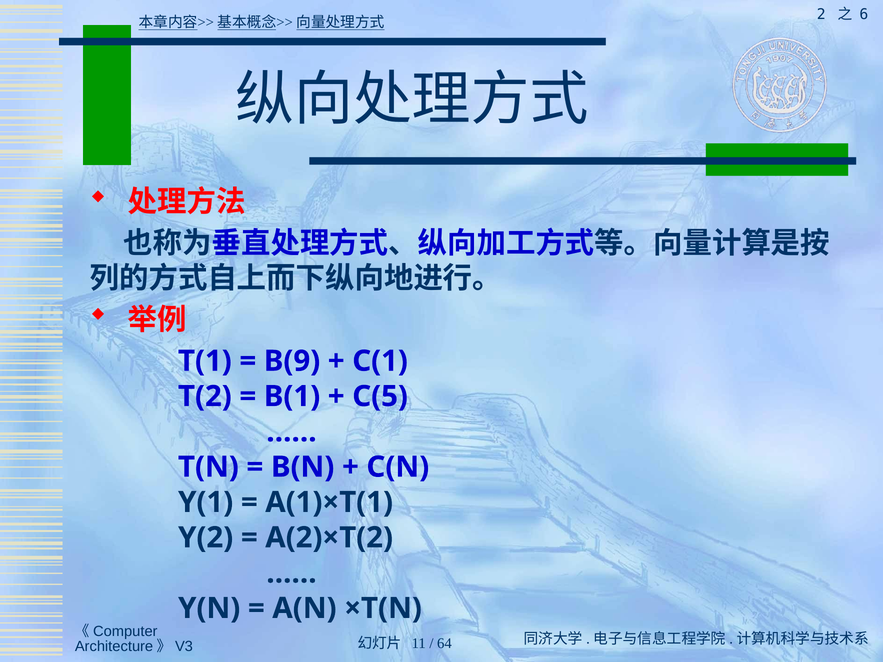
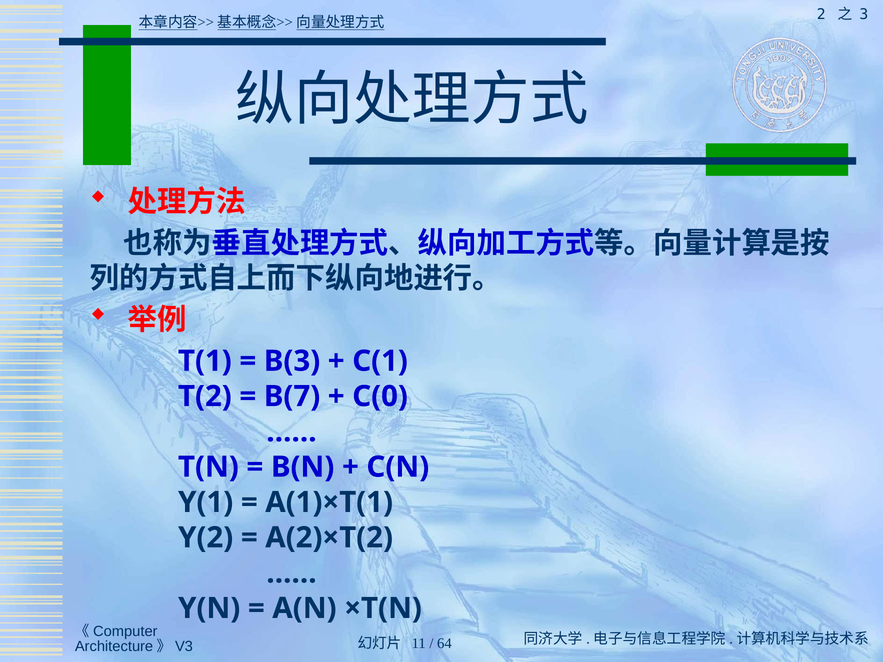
6: 6 -> 3
B(9: B(9 -> B(3
B(1: B(1 -> B(7
C(5: C(5 -> C(0
